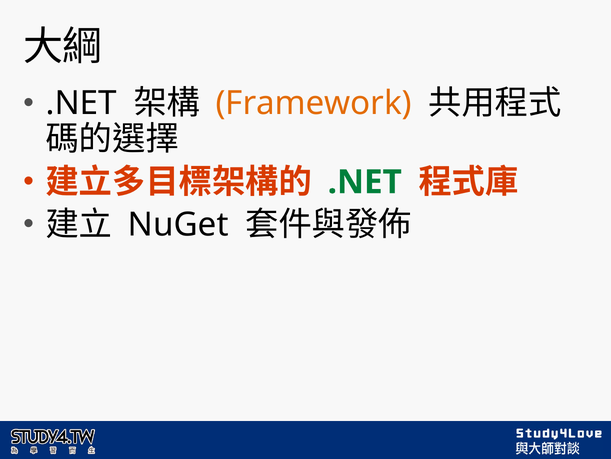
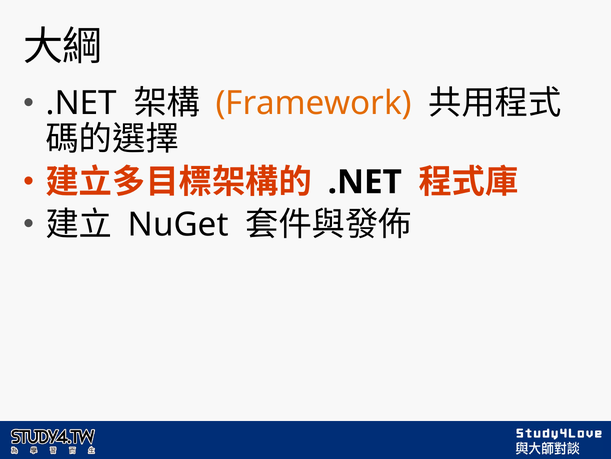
.NET at (365, 182) colour: green -> black
